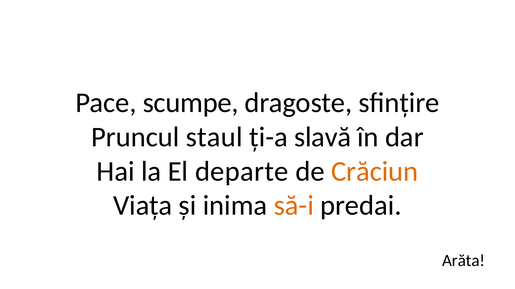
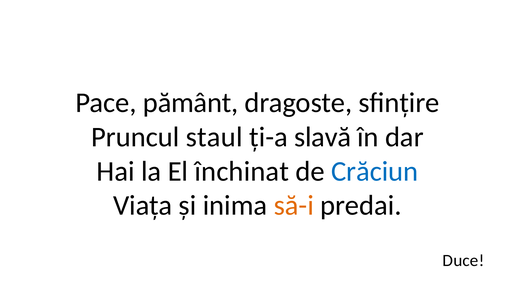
scumpe: scumpe -> pământ
departe: departe -> închinat
Crăciun colour: orange -> blue
Arăta: Arăta -> Duce
